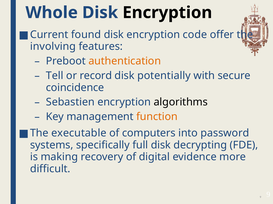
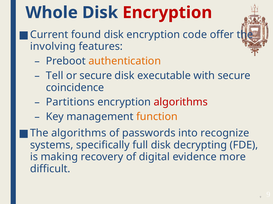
Encryption at (167, 13) colour: black -> red
or record: record -> secure
potentially: potentially -> executable
Sebastien: Sebastien -> Partitions
algorithms at (181, 102) colour: black -> red
The executable: executable -> algorithms
computers: computers -> passwords
password: password -> recognize
